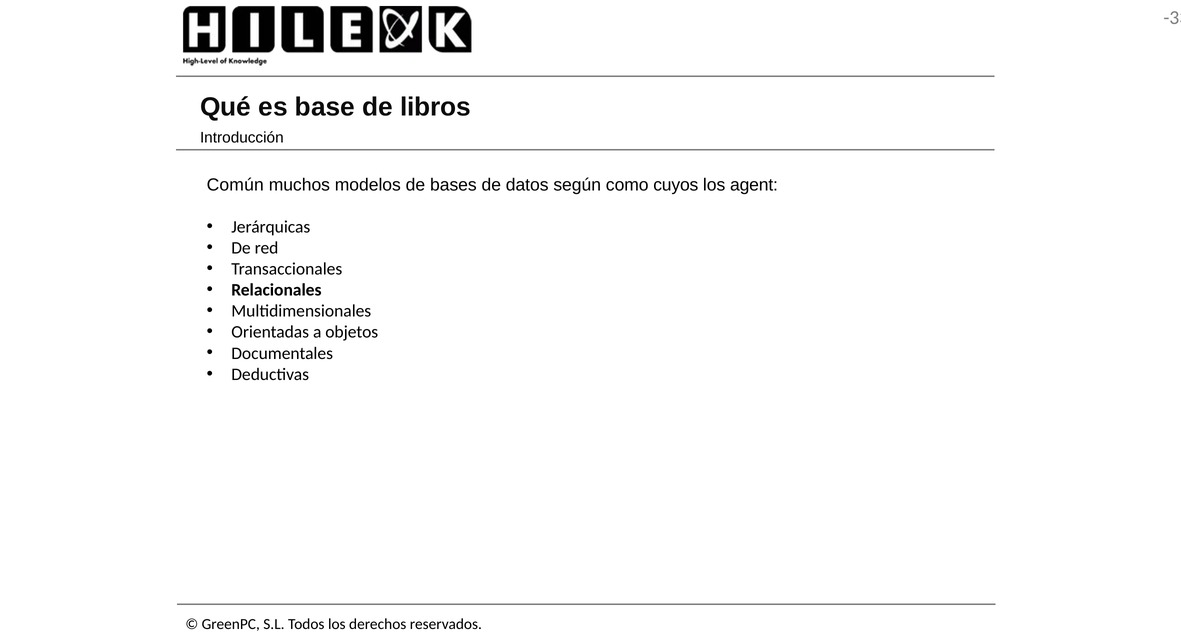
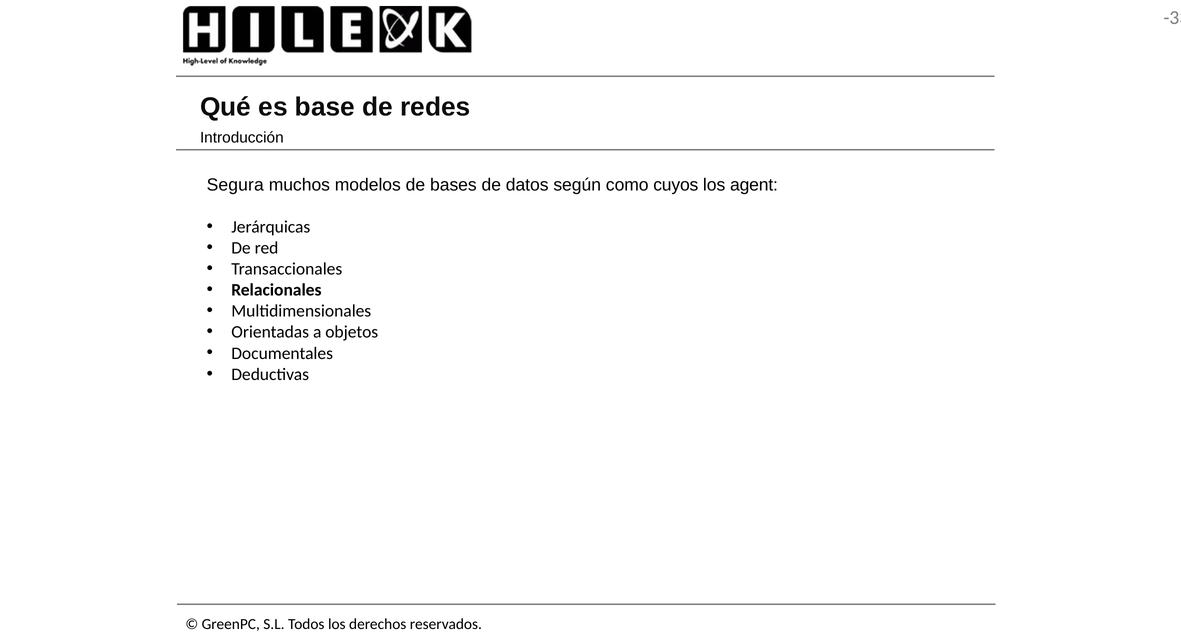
libros: libros -> redes
Común: Común -> Segura
